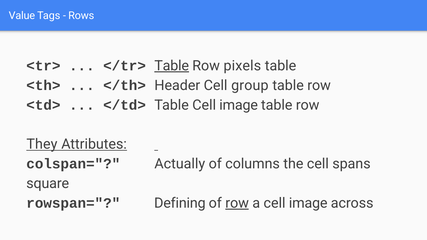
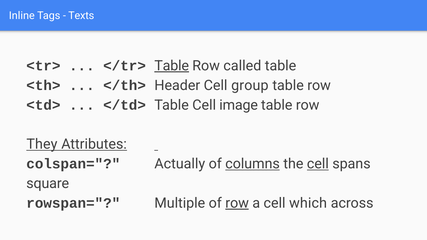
Value: Value -> Inline
Rows: Rows -> Texts
pixels: pixels -> called
columns underline: none -> present
cell at (318, 164) underline: none -> present
Defining: Defining -> Multiple
a cell image: image -> which
